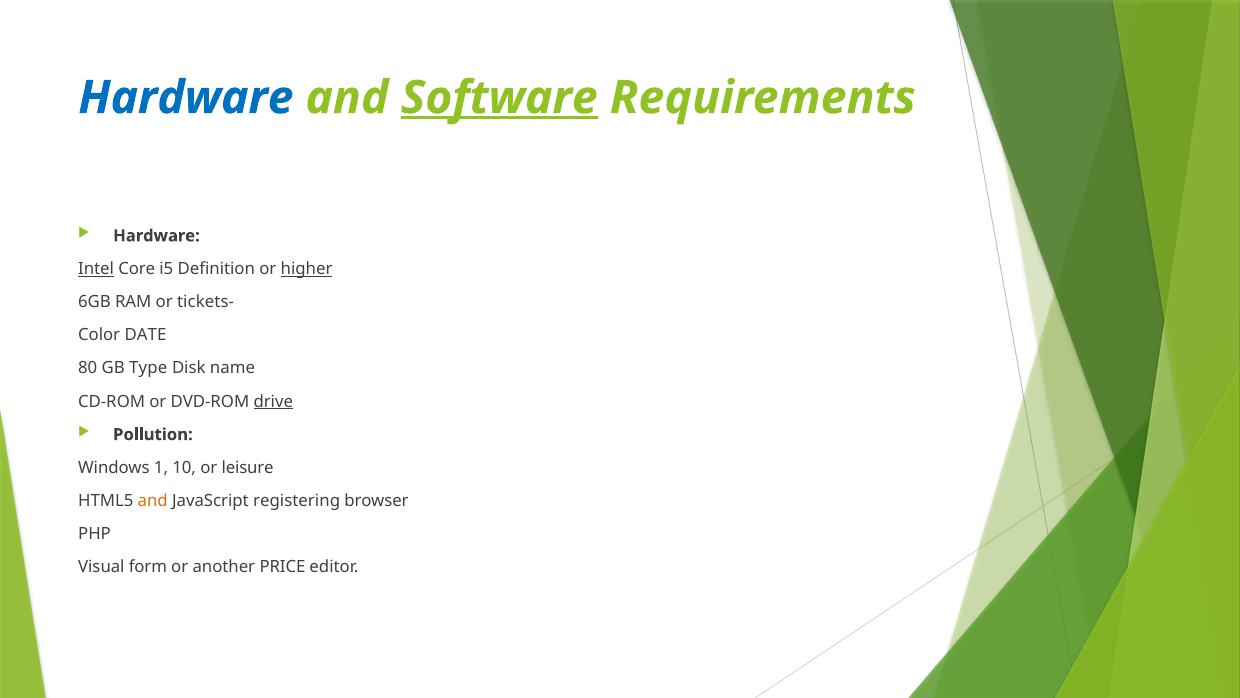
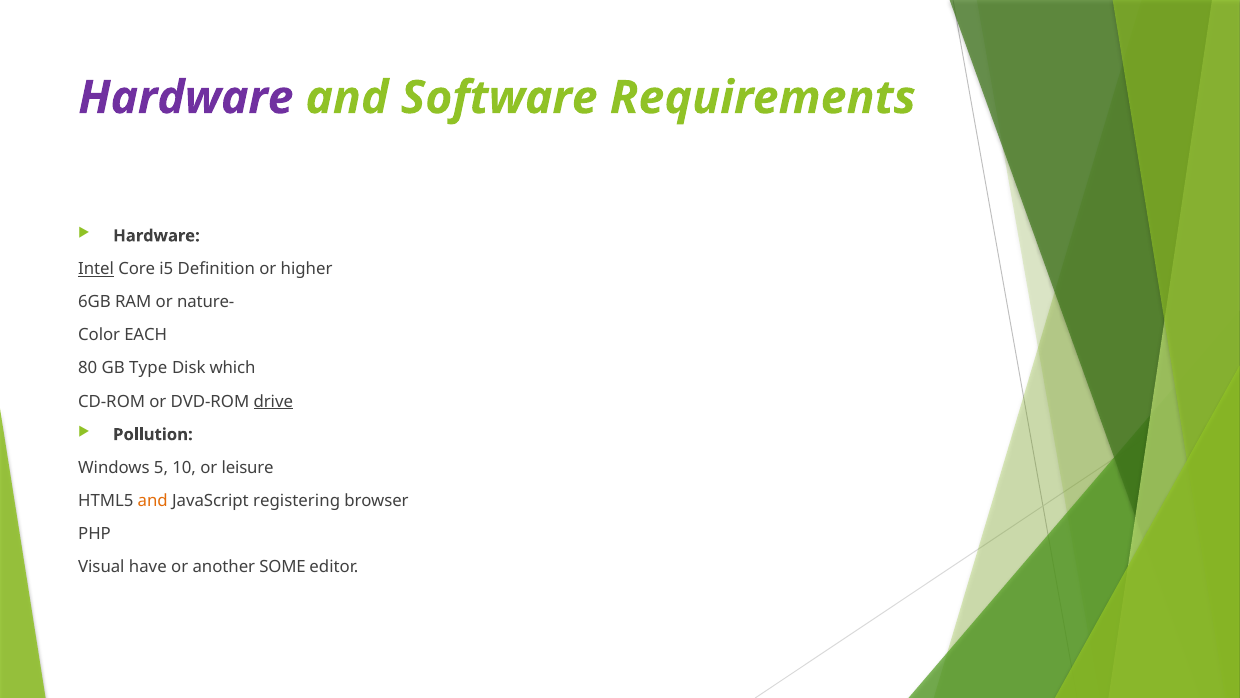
Hardware at (186, 98) colour: blue -> purple
Software underline: present -> none
higher underline: present -> none
tickets-: tickets- -> nature-
DATE: DATE -> EACH
name: name -> which
1: 1 -> 5
form: form -> have
PRICE: PRICE -> SOME
